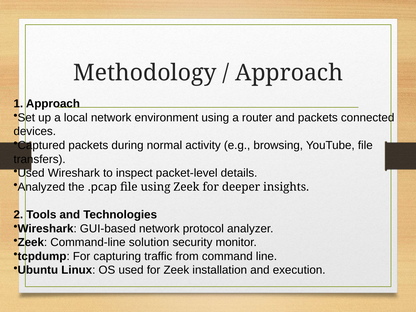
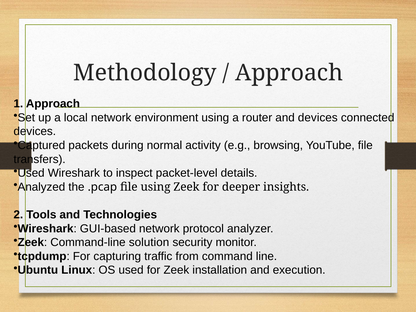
and packets: packets -> devices
